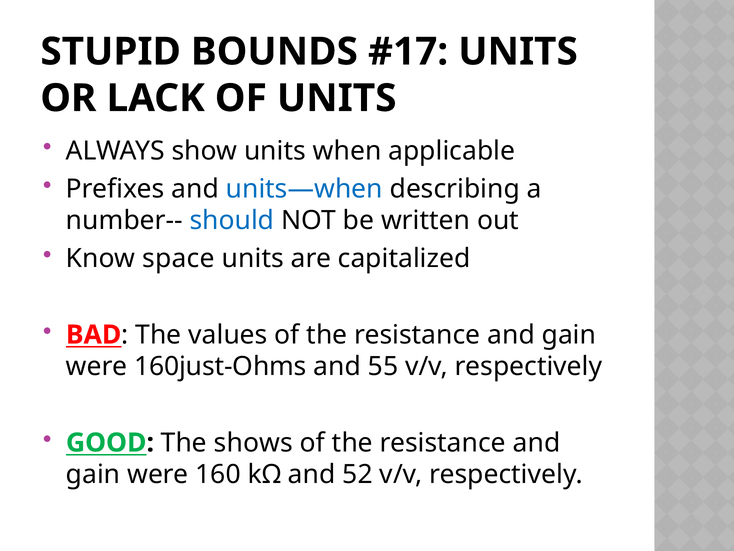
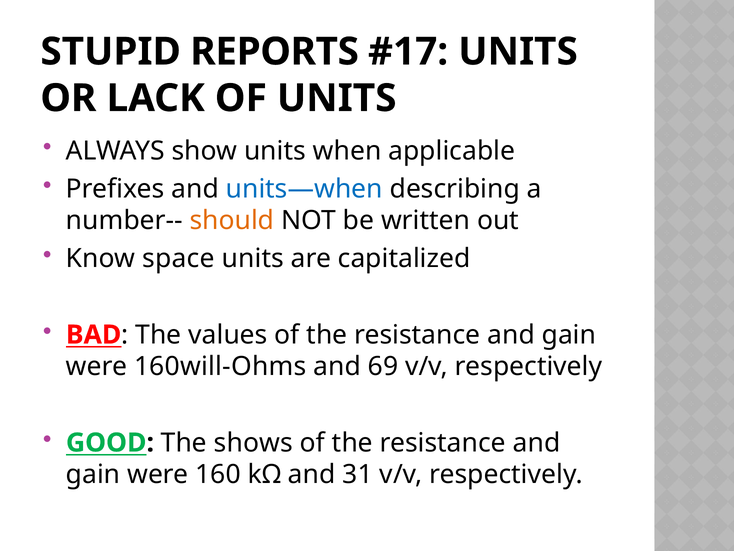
BOUNDS: BOUNDS -> REPORTS
should colour: blue -> orange
160just-Ohms: 160just-Ohms -> 160will-Ohms
55: 55 -> 69
52: 52 -> 31
